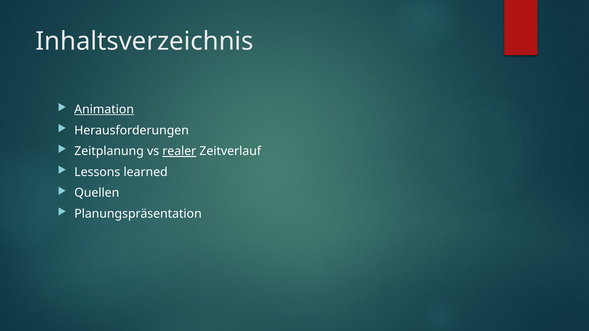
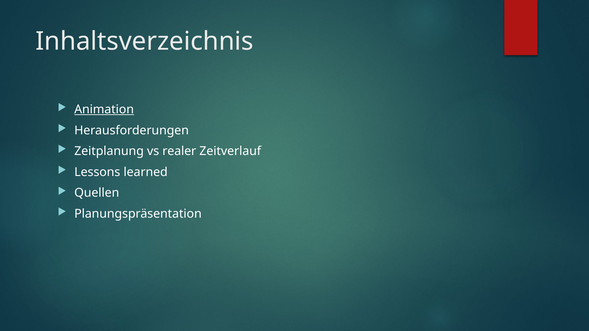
realer underline: present -> none
